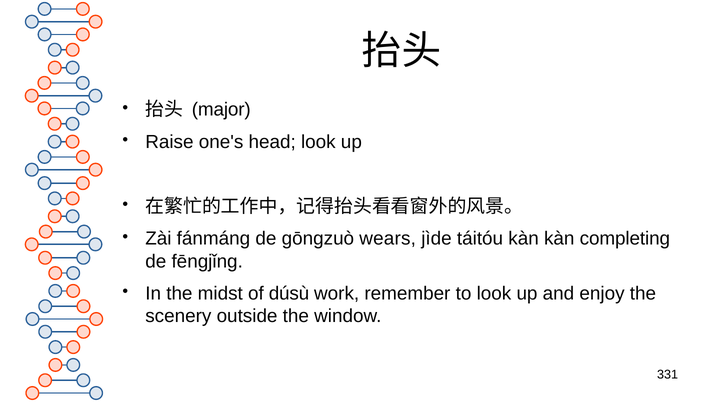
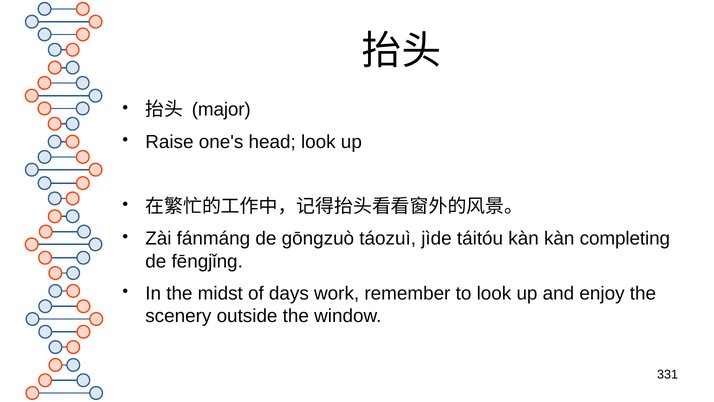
wears: wears -> táozuì
dúsù: dúsù -> days
